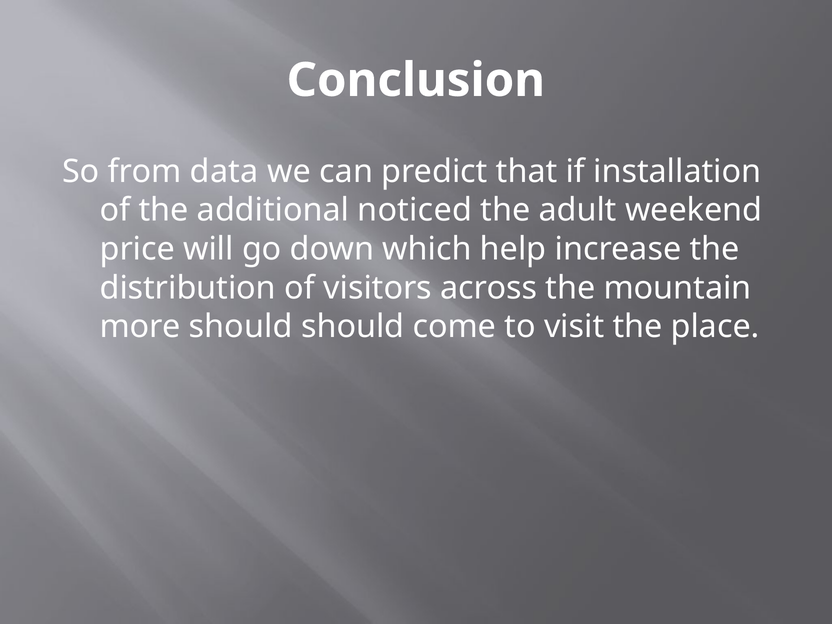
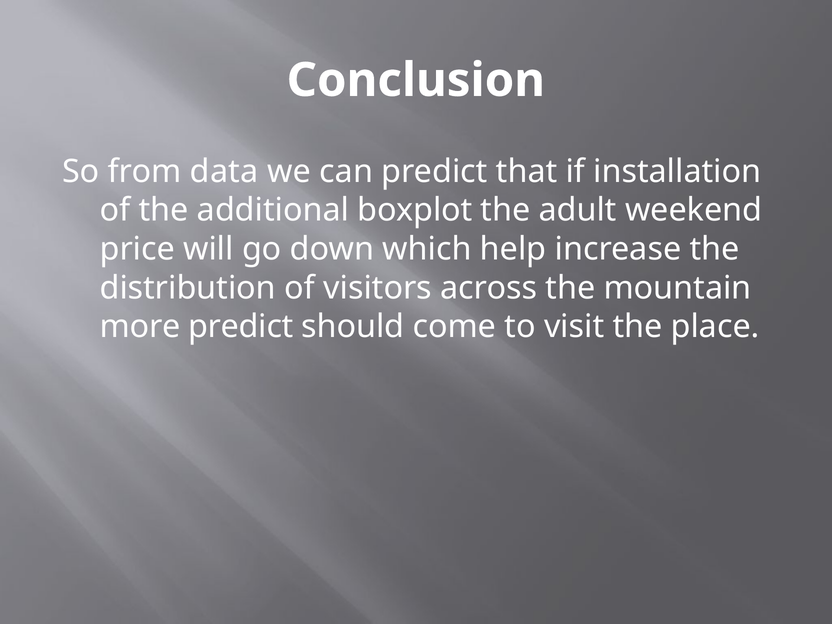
noticed: noticed -> boxplot
more should: should -> predict
